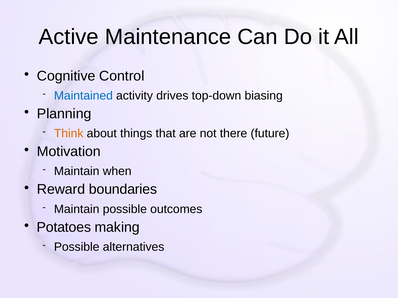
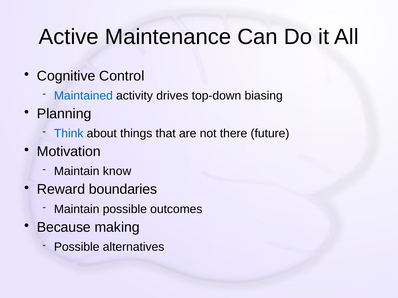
Think colour: orange -> blue
when: when -> know
Potatoes: Potatoes -> Because
